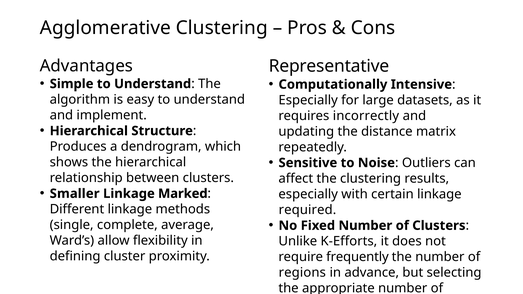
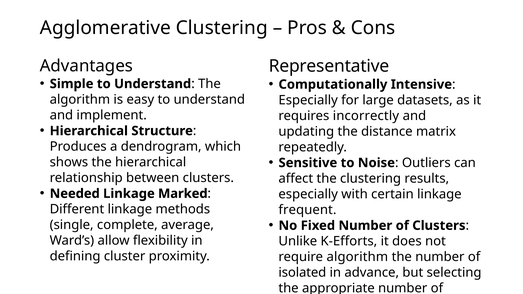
Smaller: Smaller -> Needed
required: required -> frequent
require frequently: frequently -> algorithm
regions: regions -> isolated
